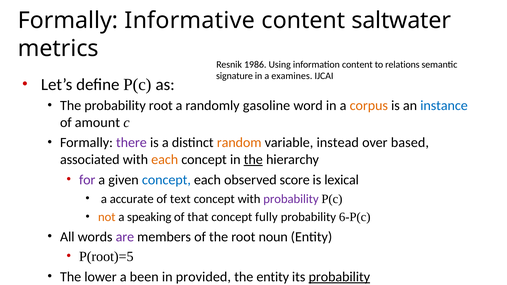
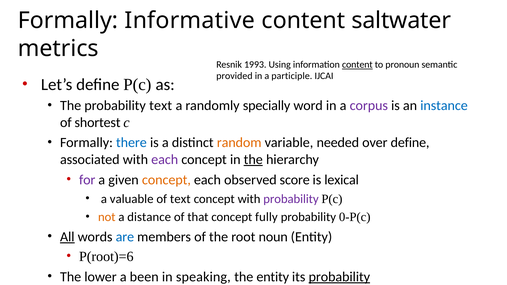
1986: 1986 -> 1993
content at (357, 65) underline: none -> present
relations: relations -> pronoun
signature: signature -> provided
examines: examines -> participle
probability root: root -> text
gasoline: gasoline -> specially
corpus colour: orange -> purple
amount: amount -> shortest
there colour: purple -> blue
instead: instead -> needed
over based: based -> define
each at (165, 160) colour: orange -> purple
concept at (166, 180) colour: blue -> orange
accurate: accurate -> valuable
speaking: speaking -> distance
6-P(c: 6-P(c -> 0-P(c
All underline: none -> present
are colour: purple -> blue
P(root)=5: P(root)=5 -> P(root)=6
provided: provided -> speaking
